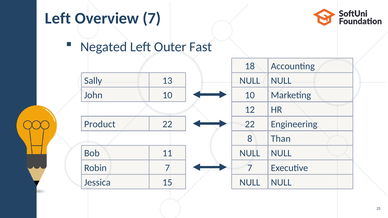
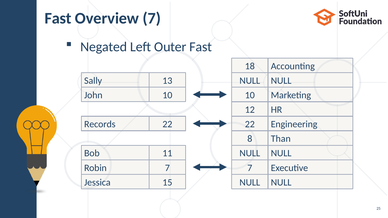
Left at (58, 18): Left -> Fast
Product: Product -> Records
